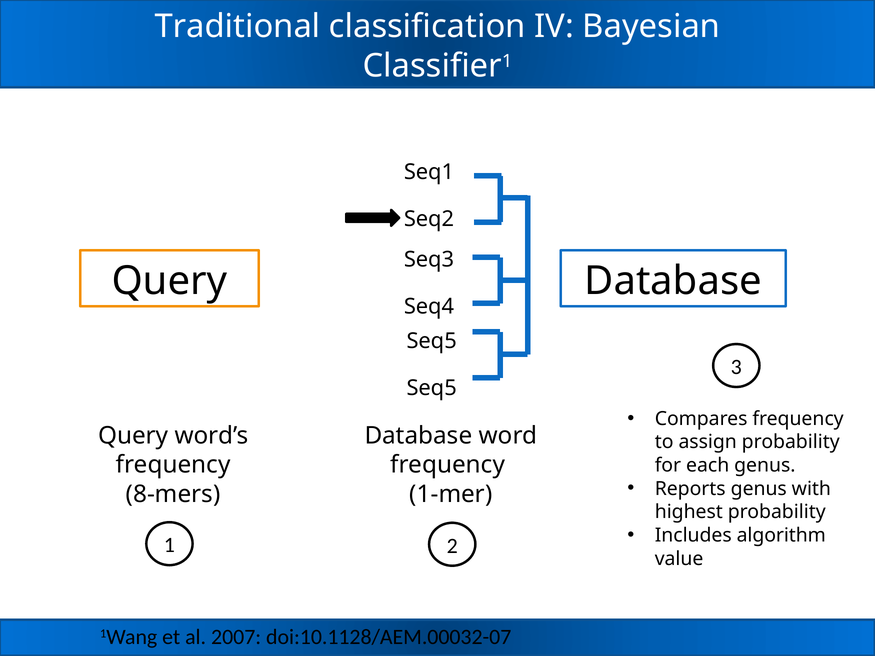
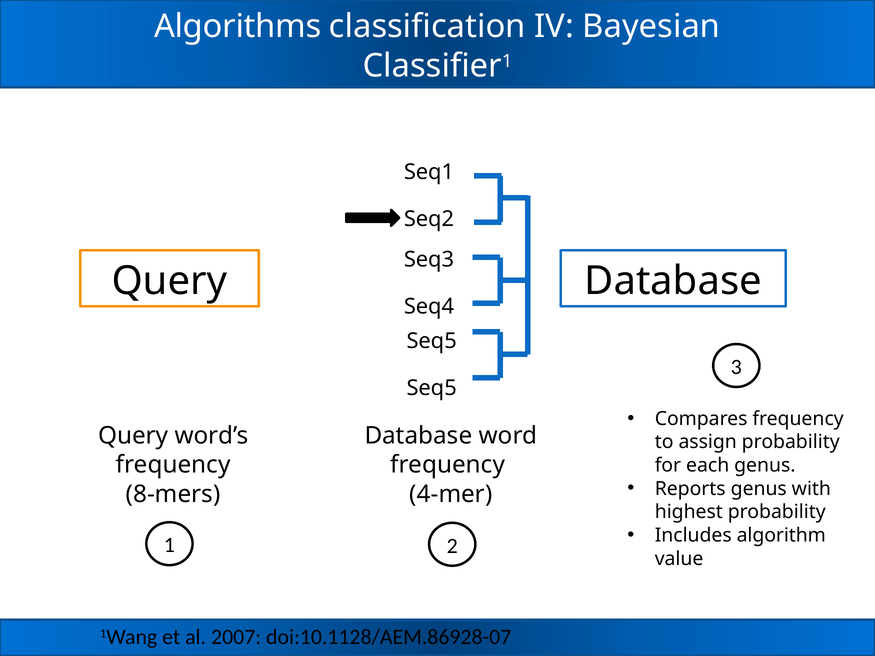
Traditional: Traditional -> Algorithms
1-mer: 1-mer -> 4-mer
doi:10.1128/AEM.00032-07: doi:10.1128/AEM.00032-07 -> doi:10.1128/AEM.86928-07
